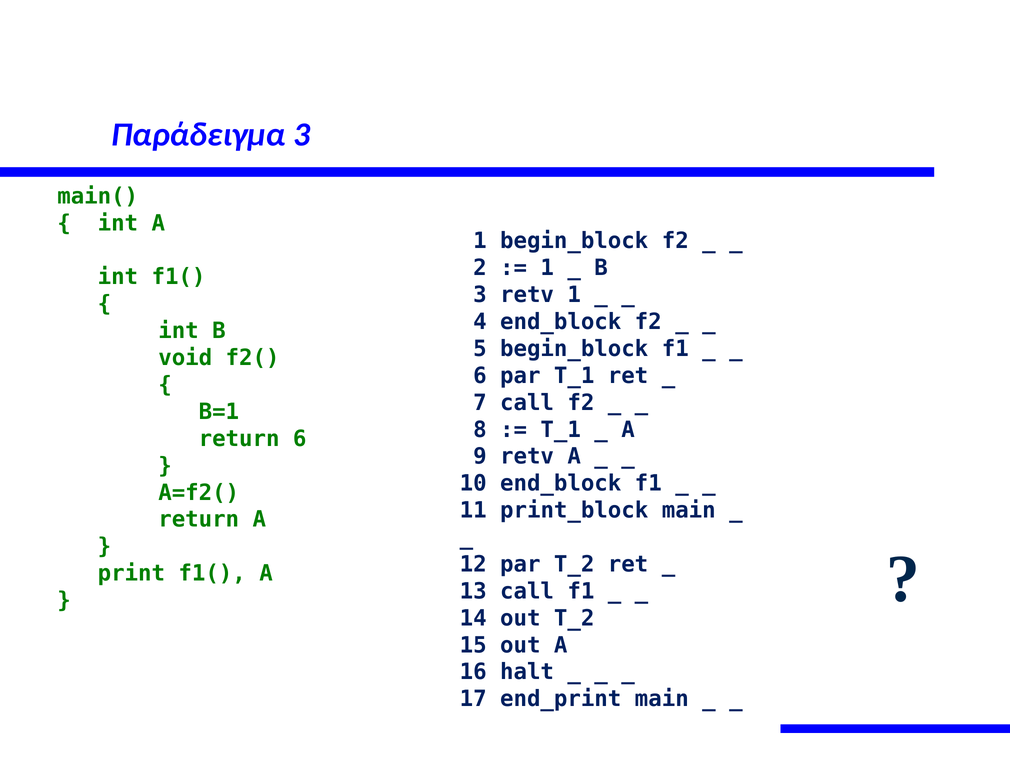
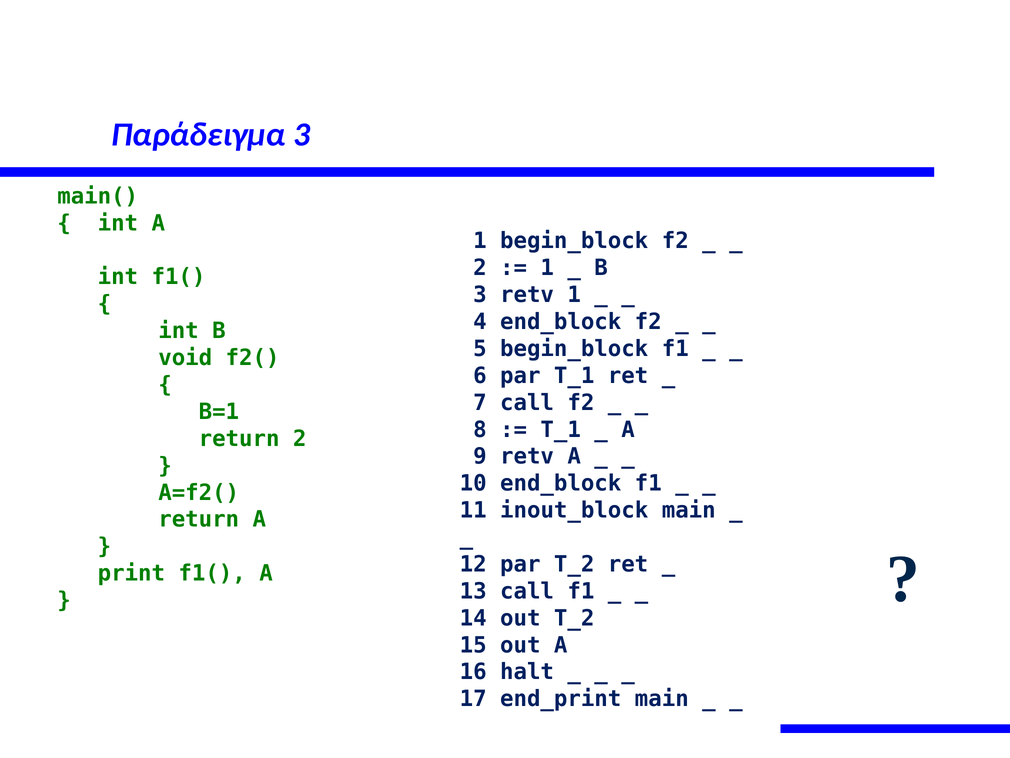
return 6: 6 -> 2
print_block: print_block -> inout_block
